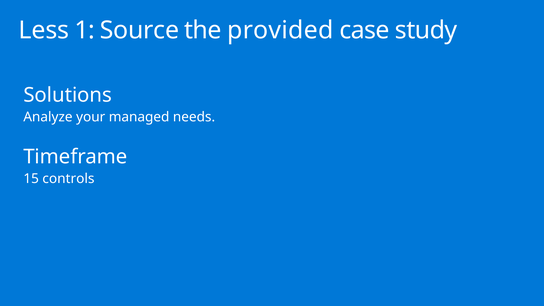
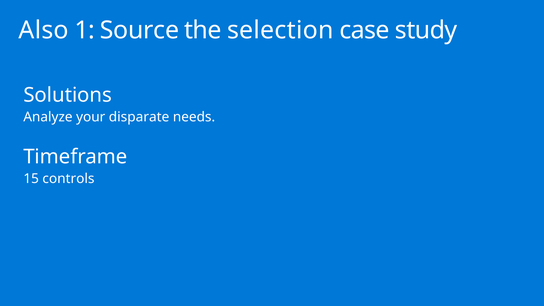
Less: Less -> Also
provided: provided -> selection
managed: managed -> disparate
